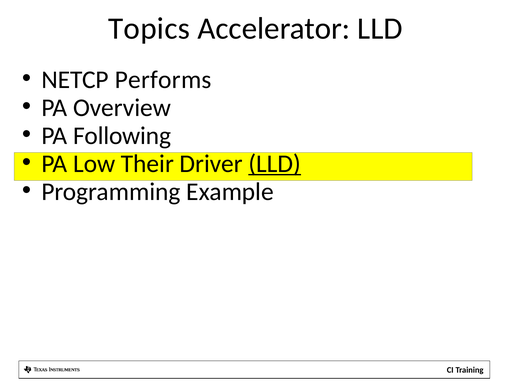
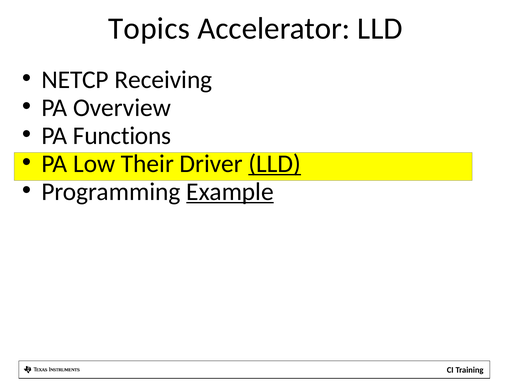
Performs: Performs -> Receiving
Following: Following -> Functions
Example underline: none -> present
